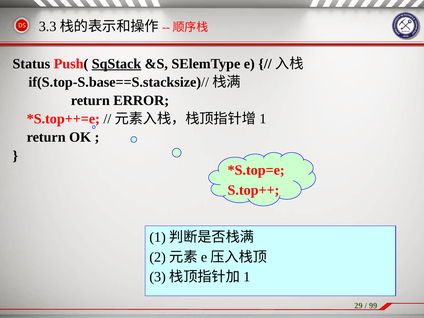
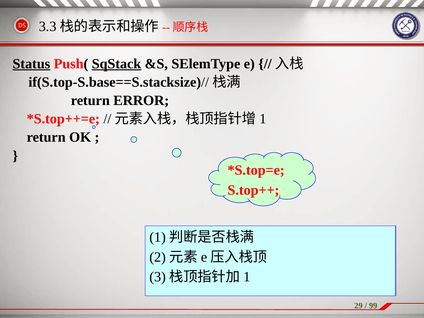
Status underline: none -> present
